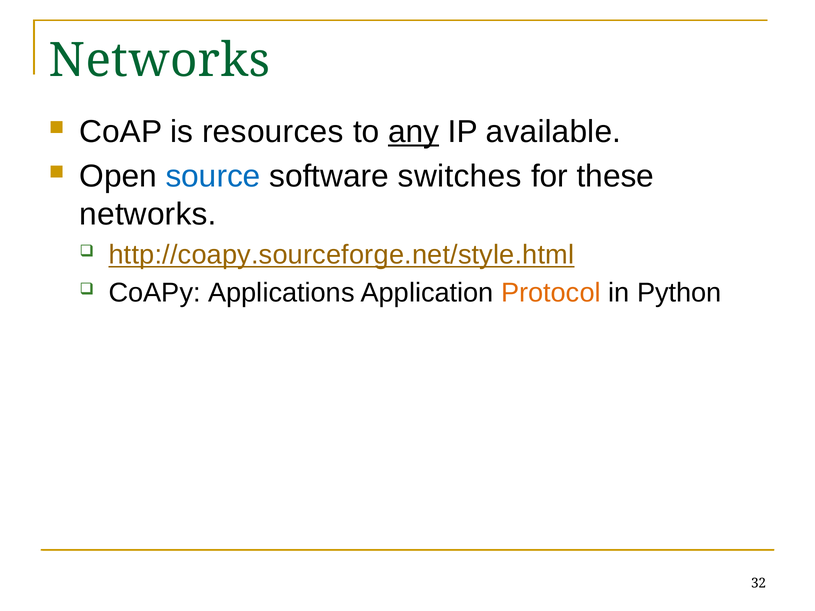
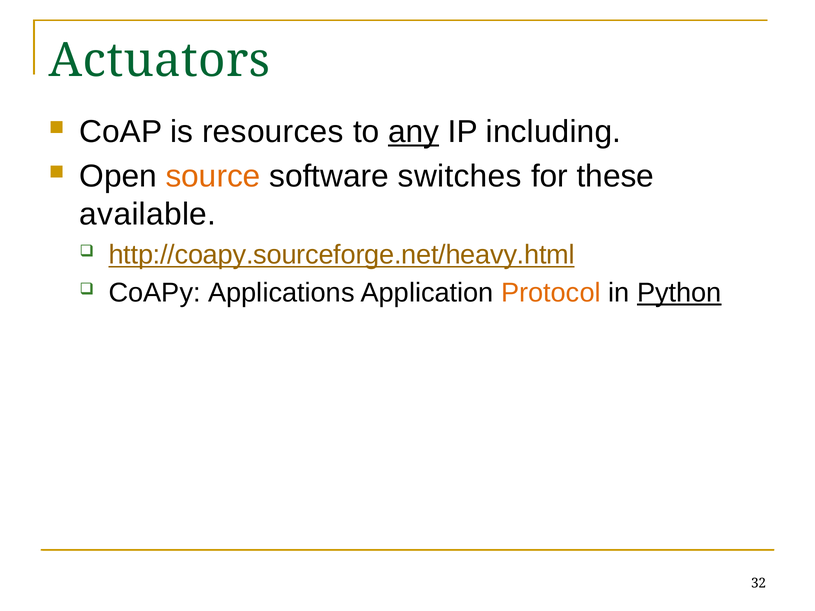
Networks at (160, 61): Networks -> Actuators
available: available -> including
source colour: blue -> orange
networks at (148, 214): networks -> available
http://coapy.sourceforge.net/style.html: http://coapy.sourceforge.net/style.html -> http://coapy.sourceforge.net/heavy.html
Python underline: none -> present
